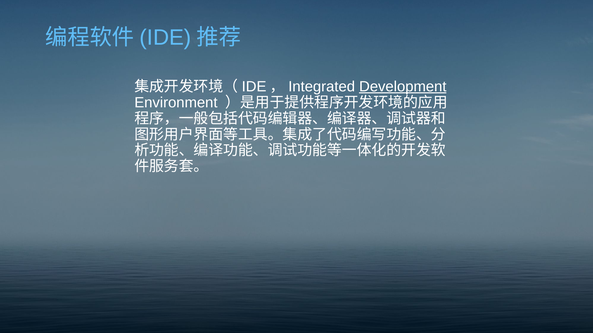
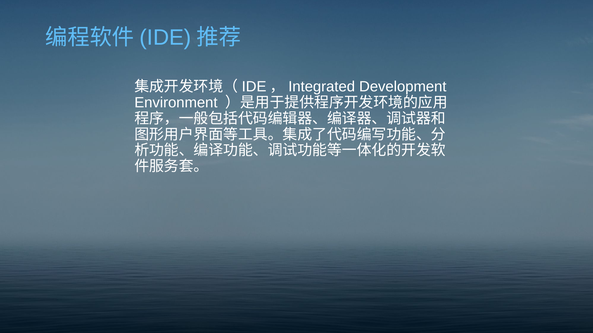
Development underline: present -> none
